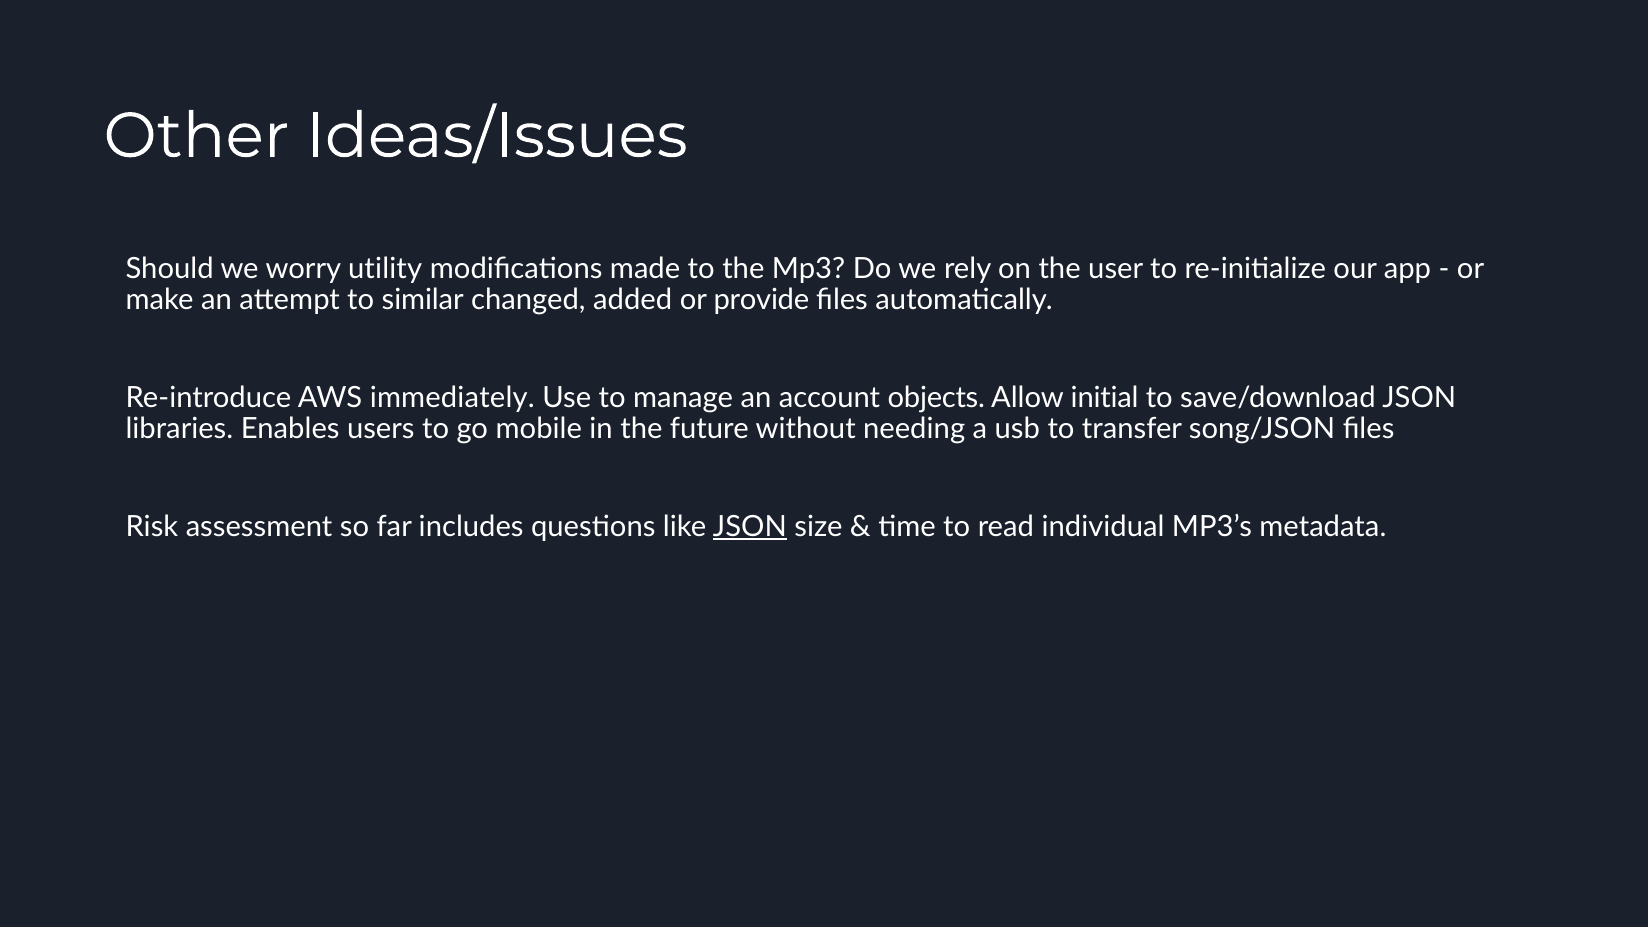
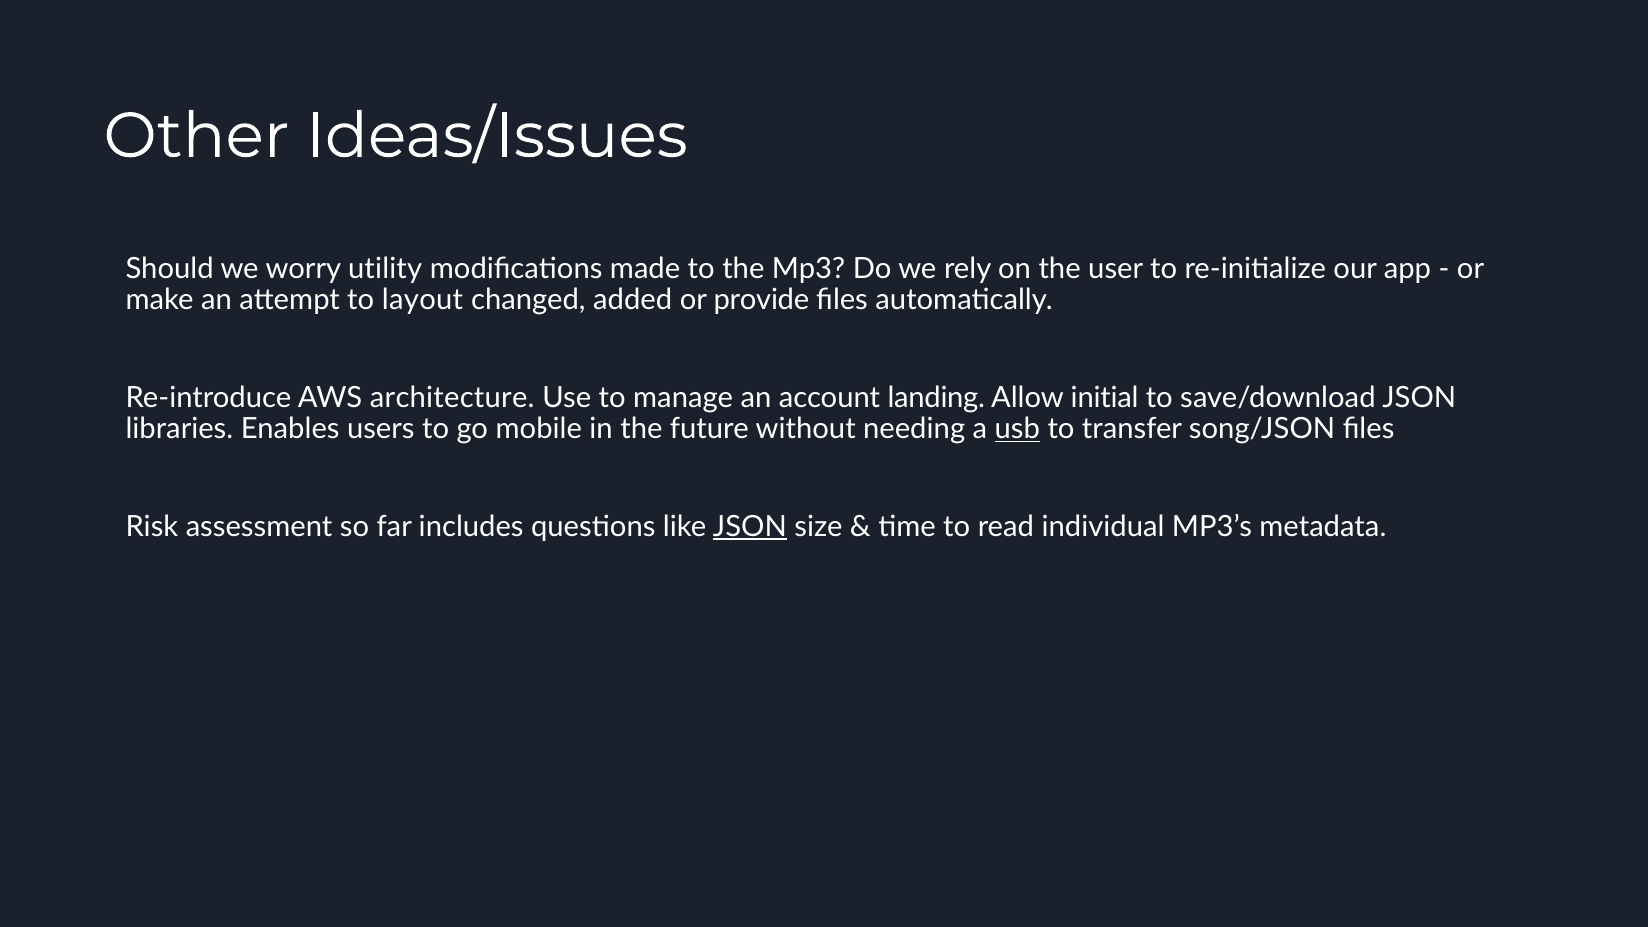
similar: similar -> layout
immediately: immediately -> architecture
objects: objects -> landing
usb underline: none -> present
